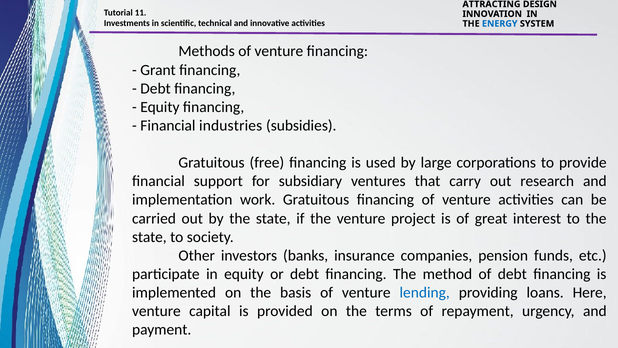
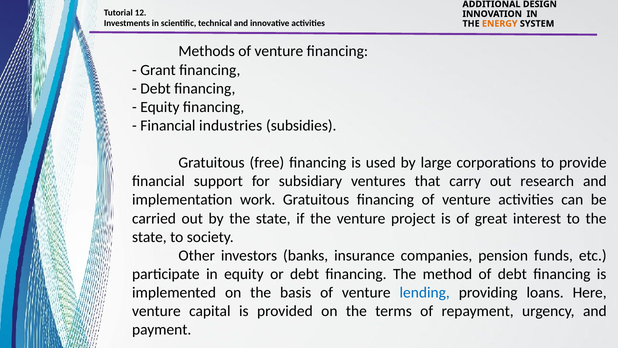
ATTRACTING: ATTRACTING -> ADDITIONAL
11: 11 -> 12
ENERGY colour: blue -> orange
